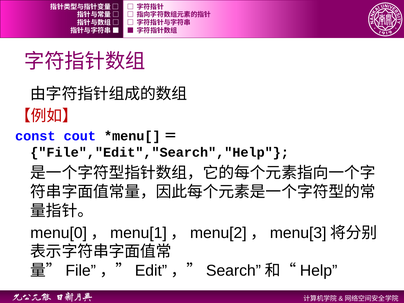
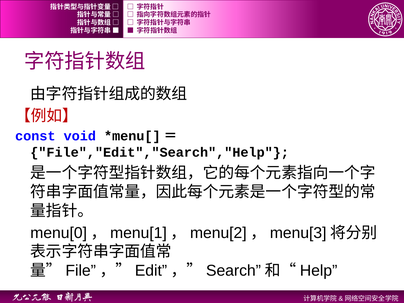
cout: cout -> void
